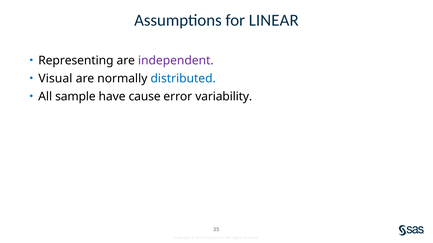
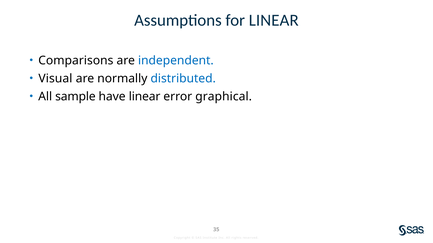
Representing: Representing -> Comparisons
independent colour: purple -> blue
have cause: cause -> linear
variability: variability -> graphical
